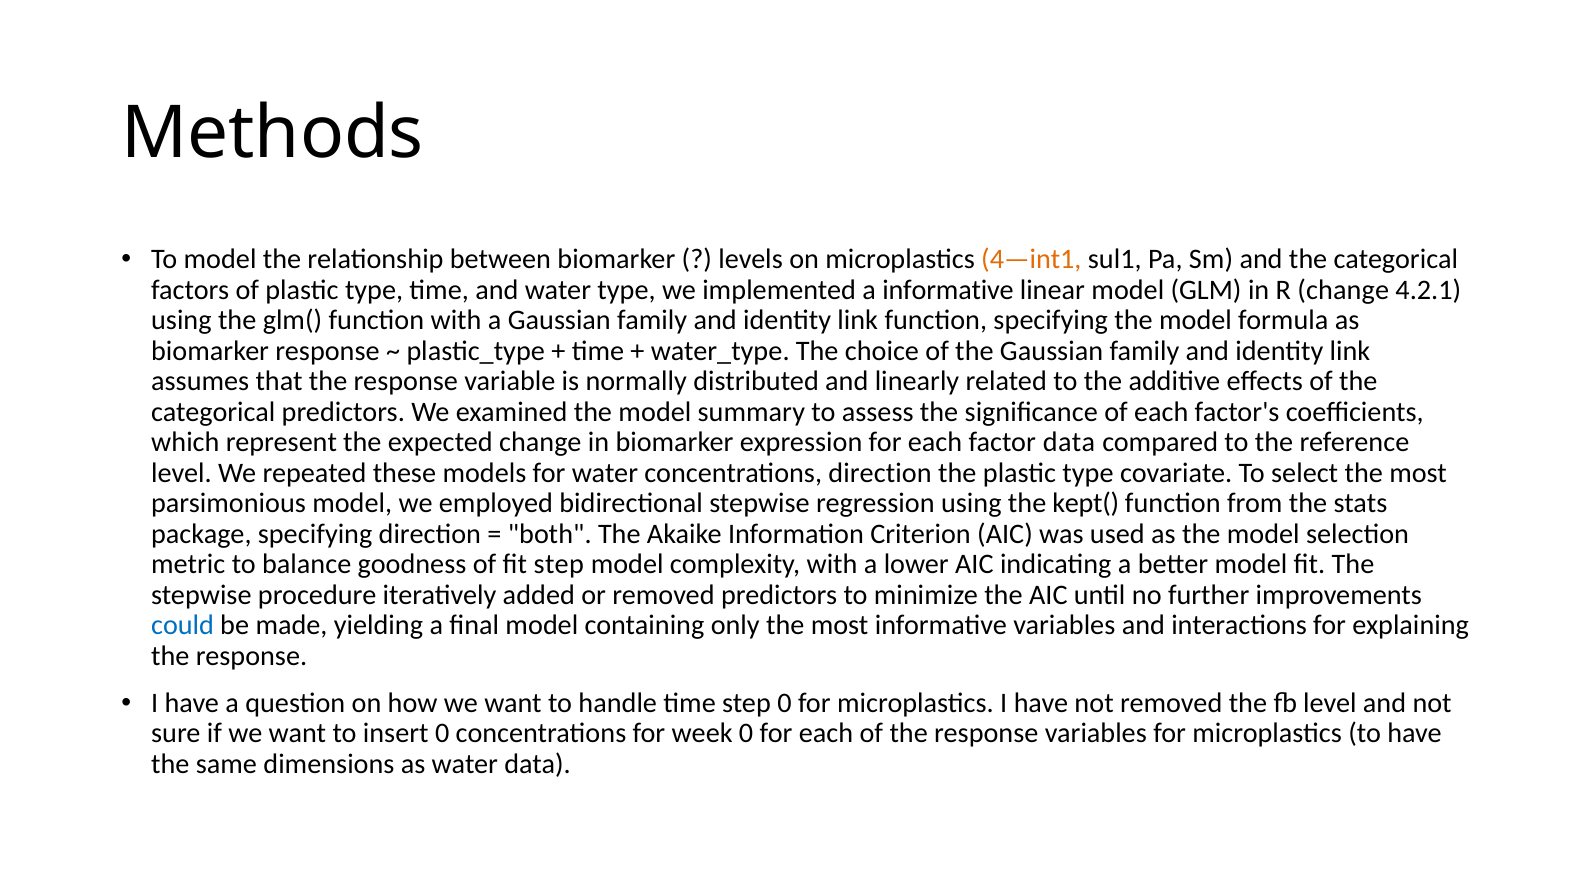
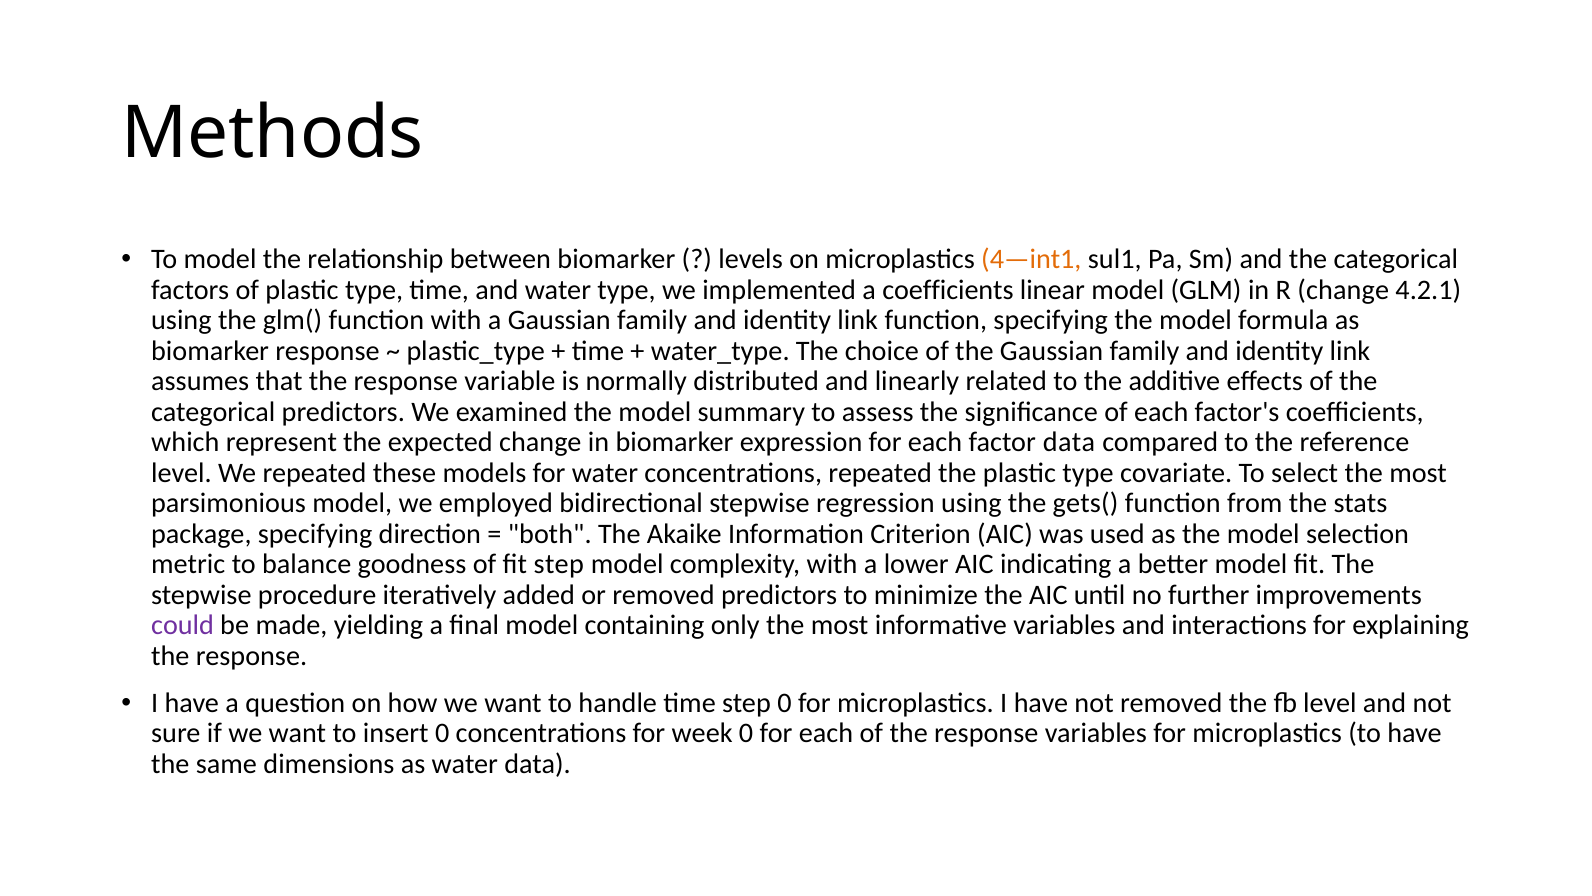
a informative: informative -> coefficients
concentrations direction: direction -> repeated
kept(: kept( -> gets(
could colour: blue -> purple
